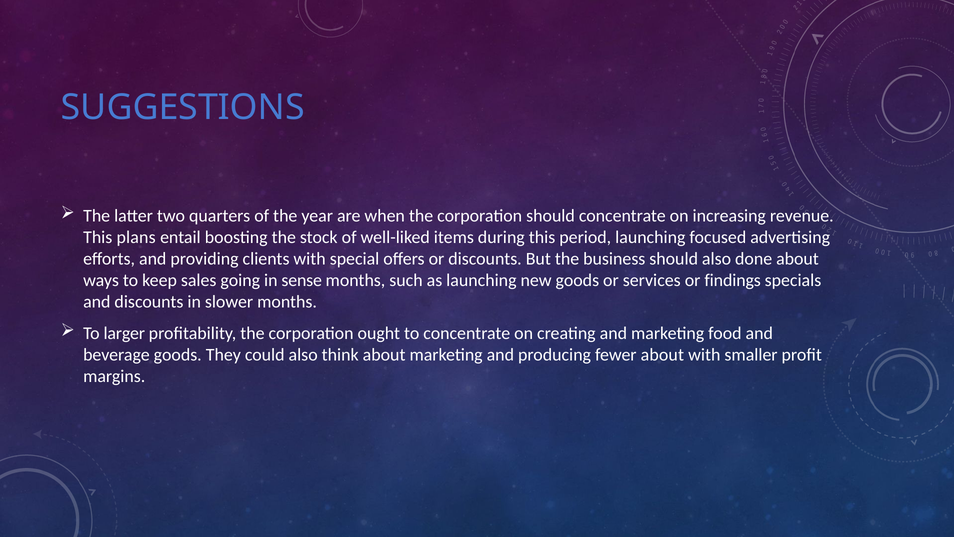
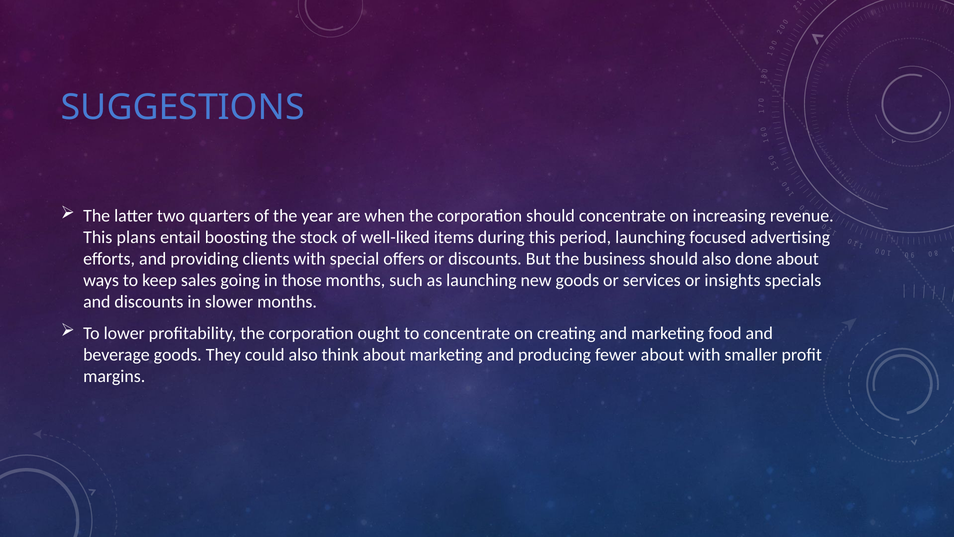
sense: sense -> those
findings: findings -> insights
larger: larger -> lower
